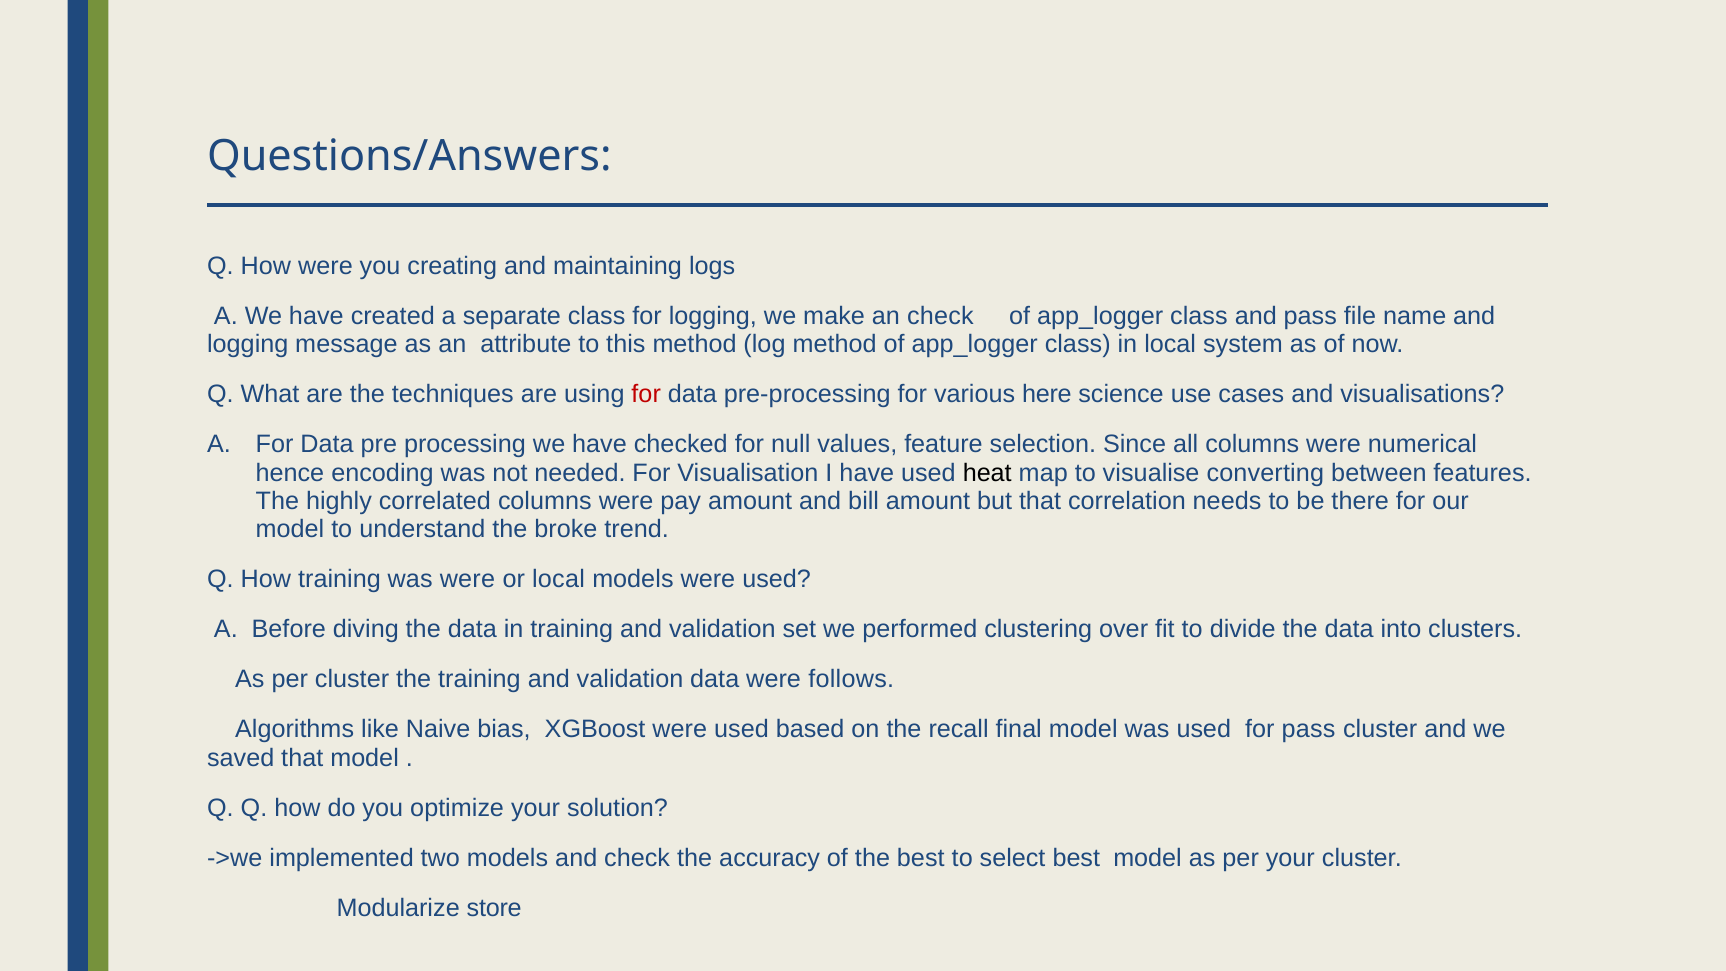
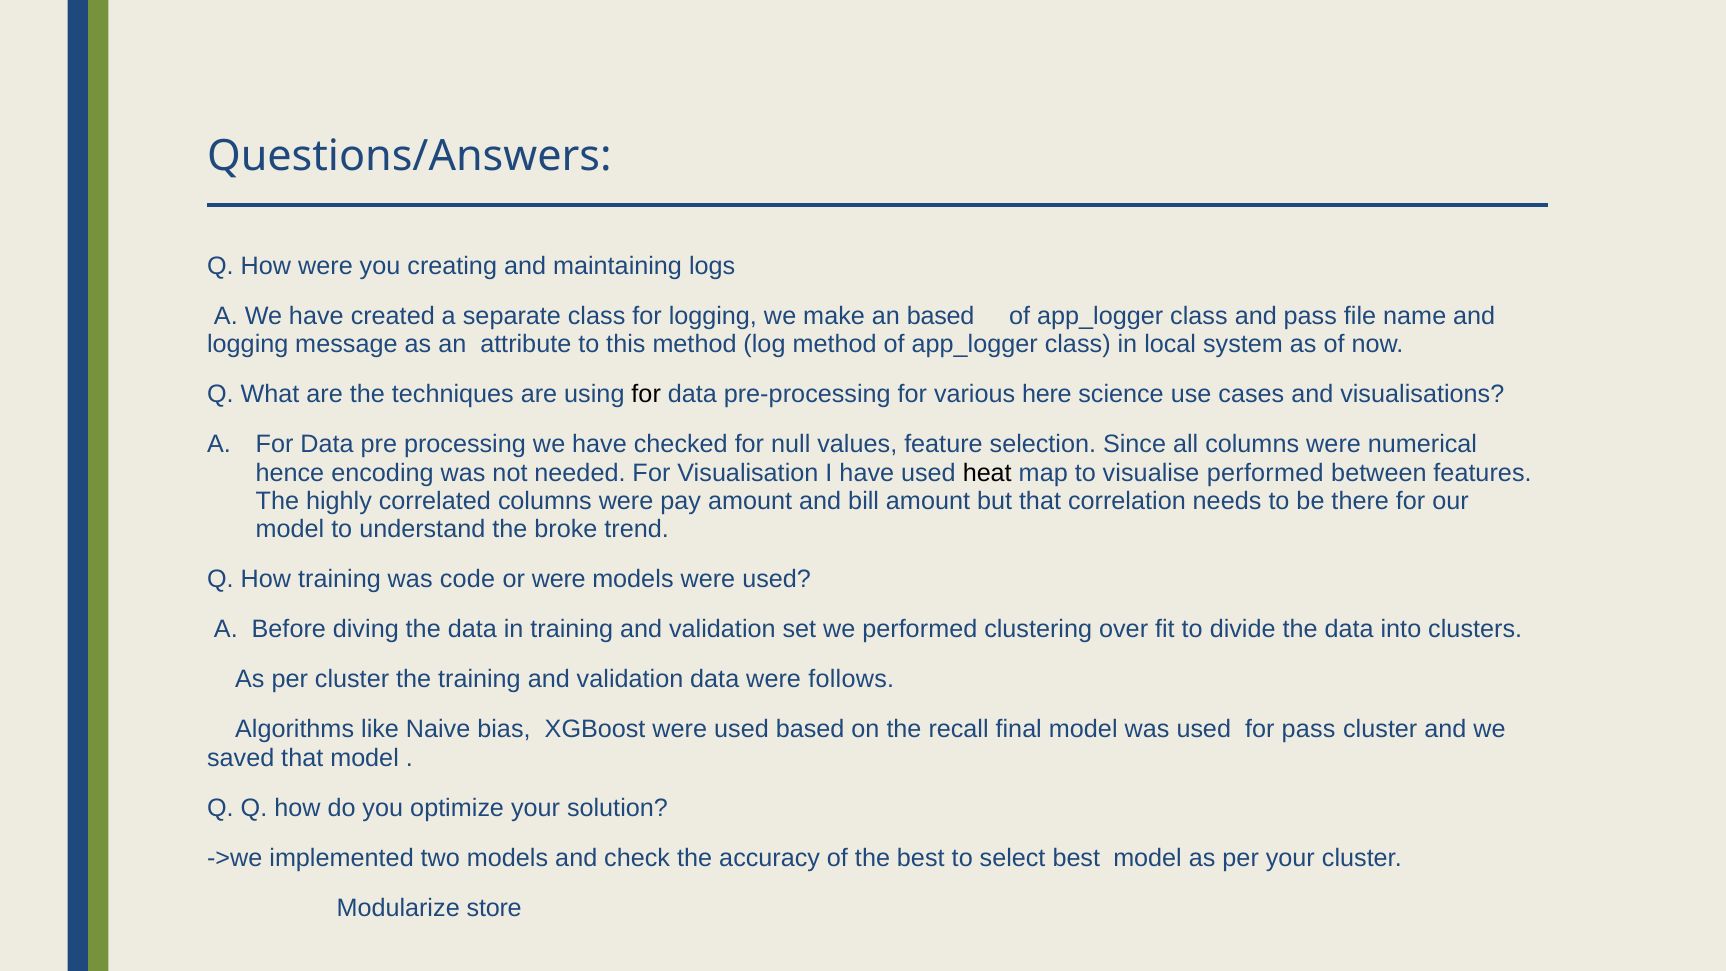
an check: check -> based
for at (646, 394) colour: red -> black
visualise converting: converting -> performed
was were: were -> code
or local: local -> were
